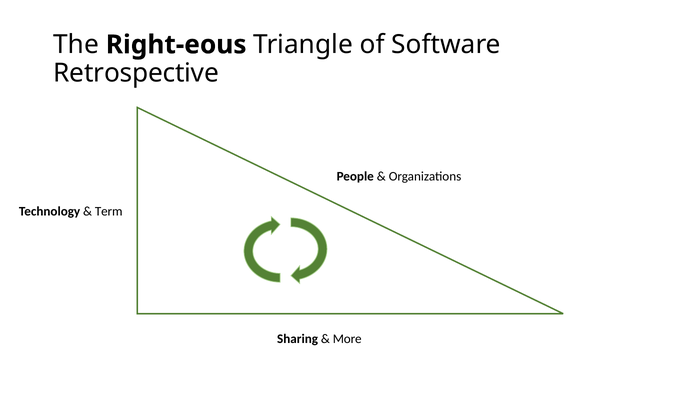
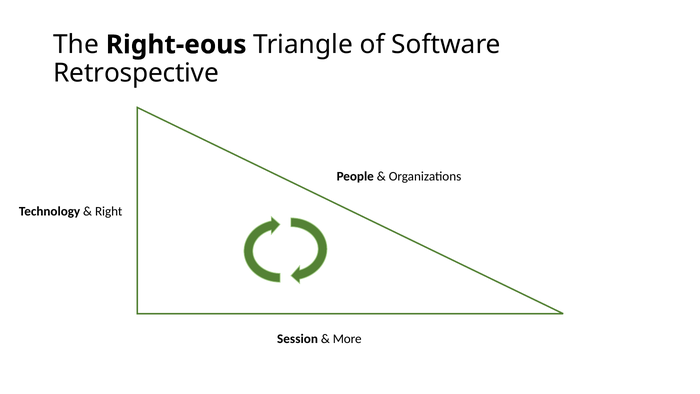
Term: Term -> Right
Sharing: Sharing -> Session
